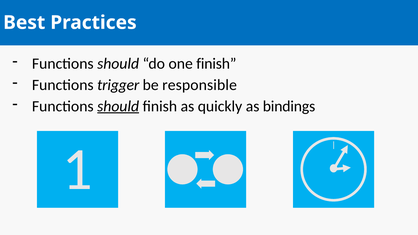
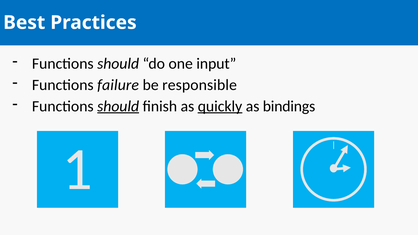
one finish: finish -> input
trigger: trigger -> failure
quickly underline: none -> present
